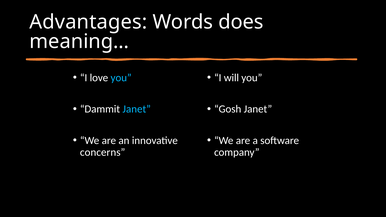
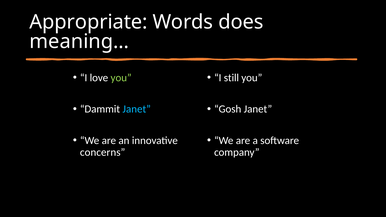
Advantages: Advantages -> Appropriate
you at (121, 78) colour: light blue -> light green
will: will -> still
